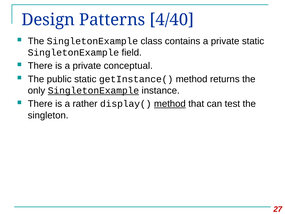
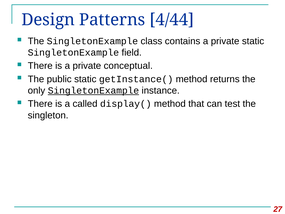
4/40: 4/40 -> 4/44
rather: rather -> called
method at (170, 104) underline: present -> none
